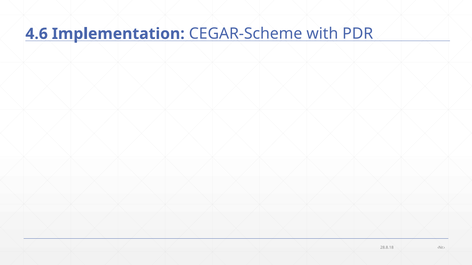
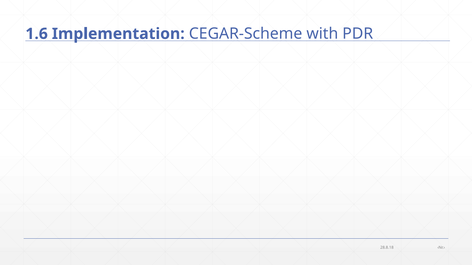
4.6: 4.6 -> 1.6
